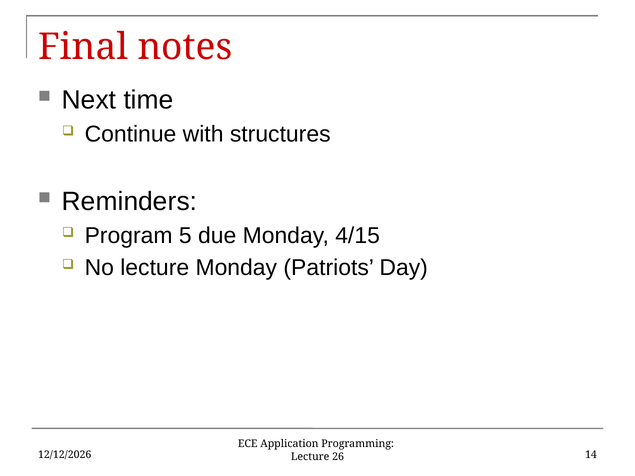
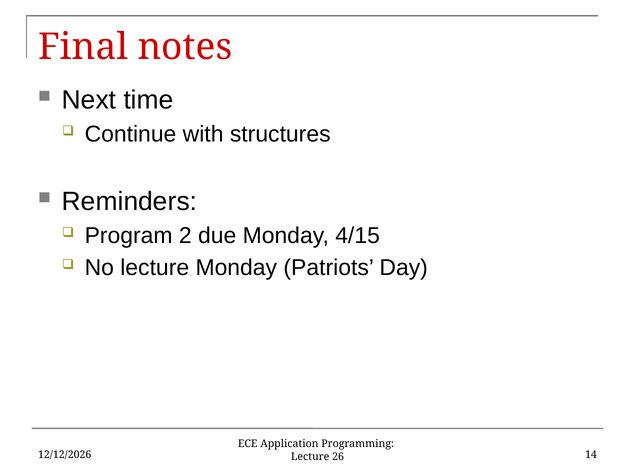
5: 5 -> 2
